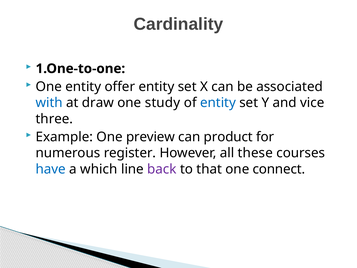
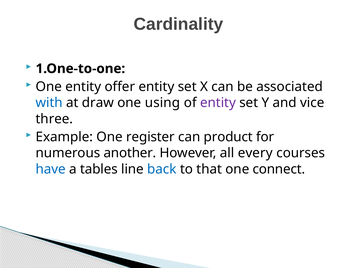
study: study -> using
entity at (218, 103) colour: blue -> purple
preview: preview -> register
register: register -> another
these: these -> every
which: which -> tables
back colour: purple -> blue
